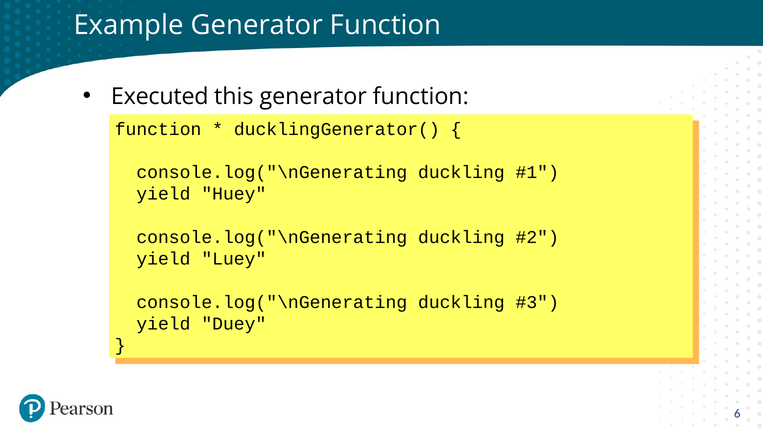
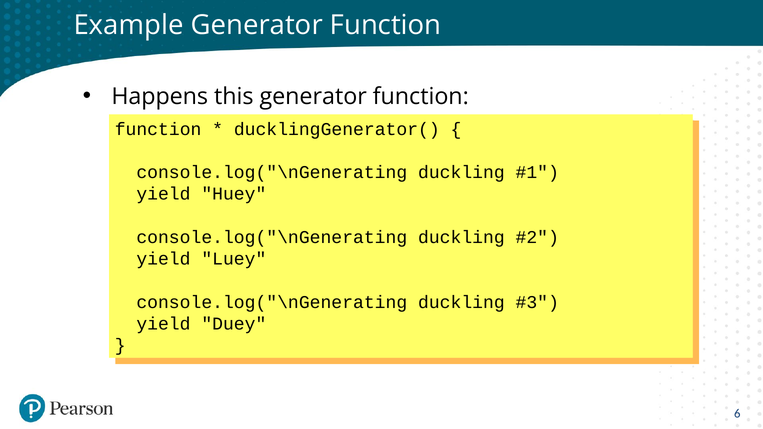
Executed: Executed -> Happens
